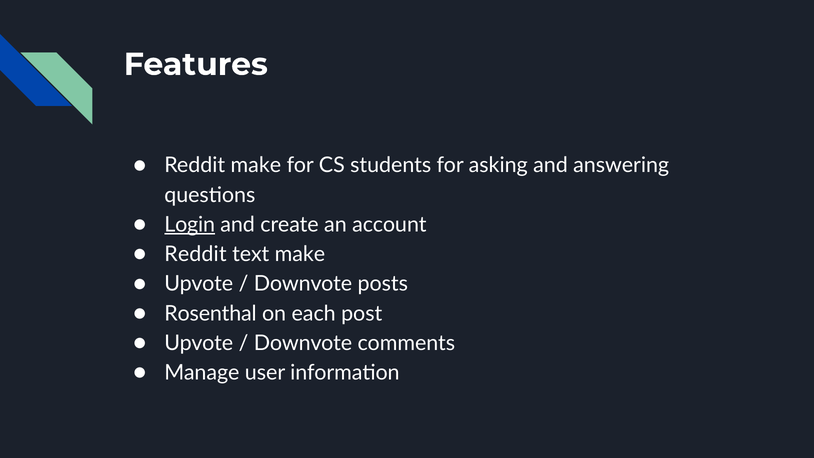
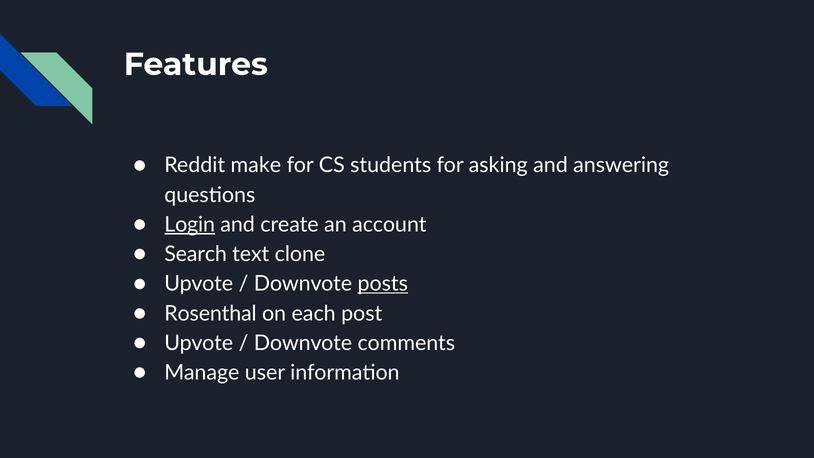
Reddit at (195, 254): Reddit -> Search
text make: make -> clone
posts underline: none -> present
